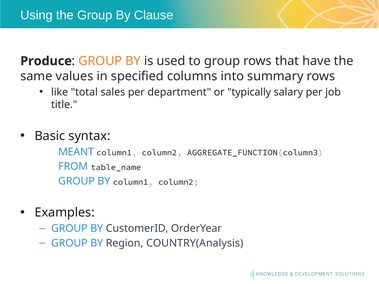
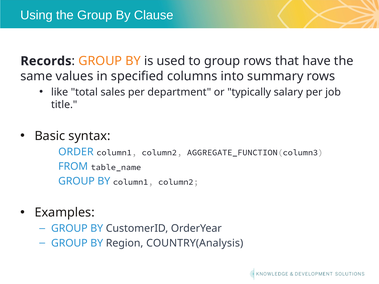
Produce: Produce -> Records
MEANT: MEANT -> ORDER
